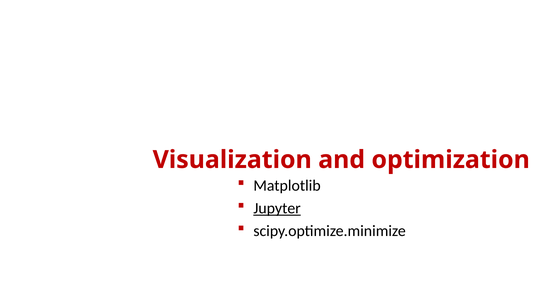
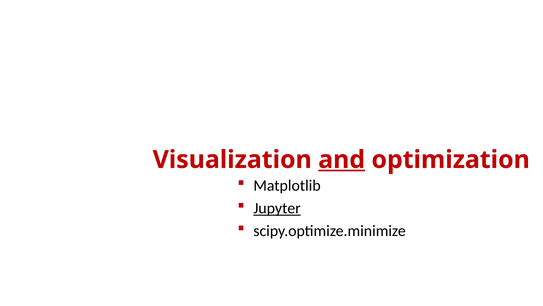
and underline: none -> present
